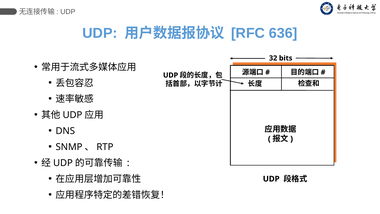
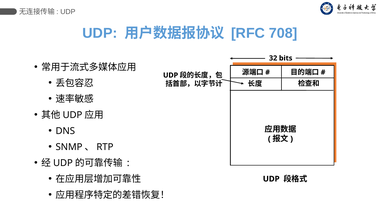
636: 636 -> 708
